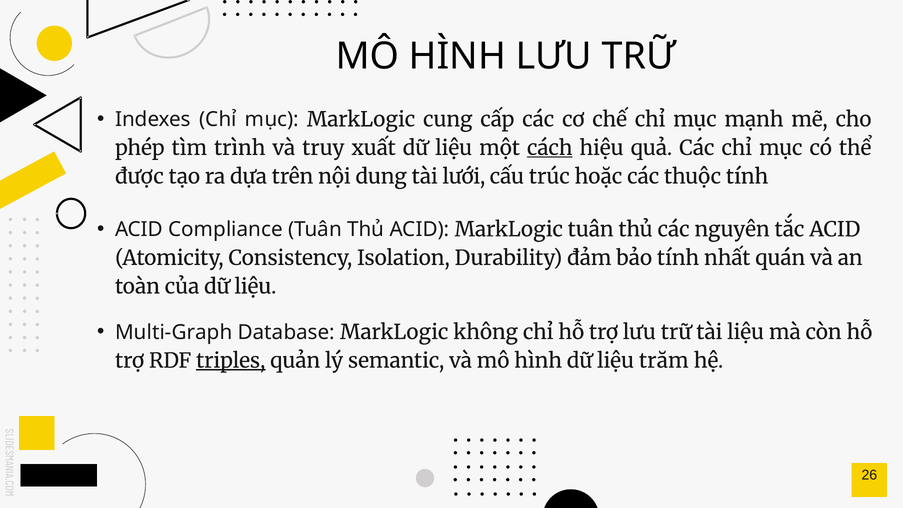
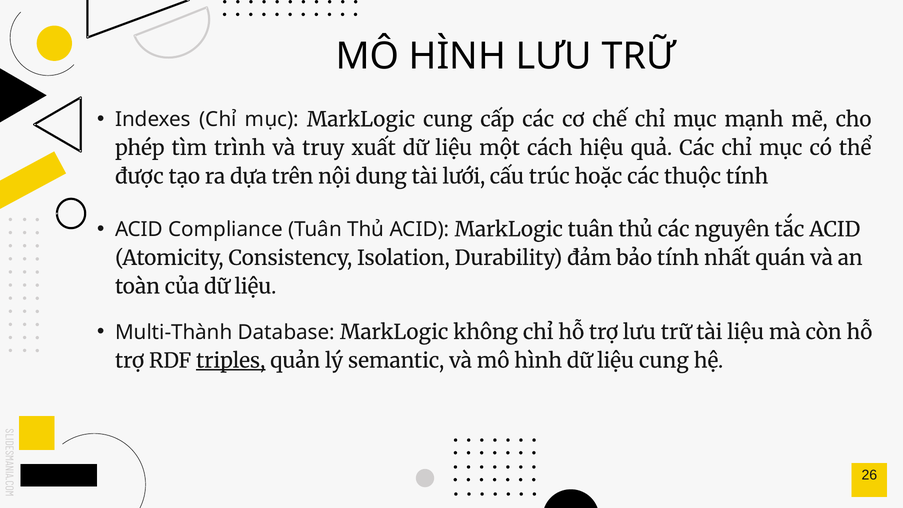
cách underline: present -> none
Multi-Graph: Multi-Graph -> Multi-Thành
liệu trăm: trăm -> cung
